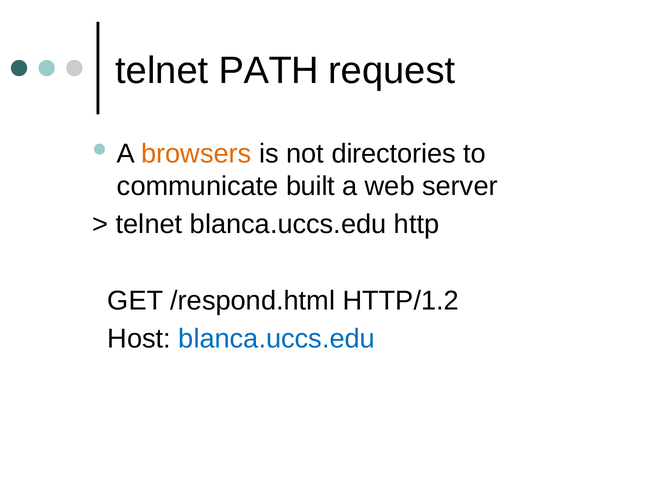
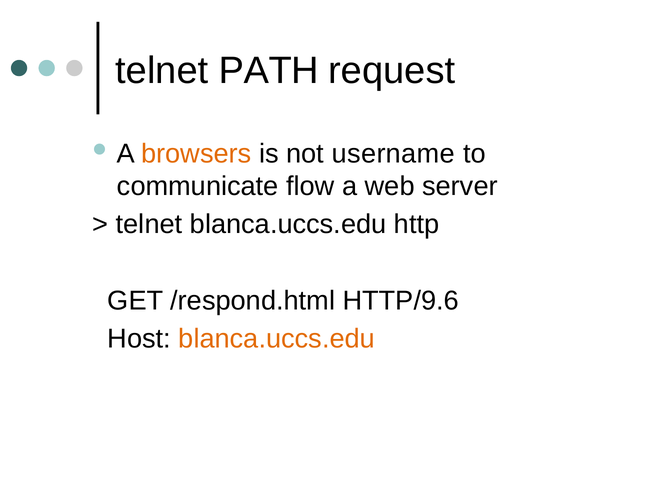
directories: directories -> username
built: built -> flow
HTTP/1.2: HTTP/1.2 -> HTTP/9.6
blanca.uccs.edu at (277, 339) colour: blue -> orange
